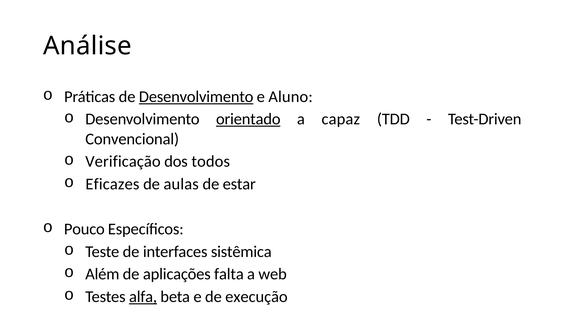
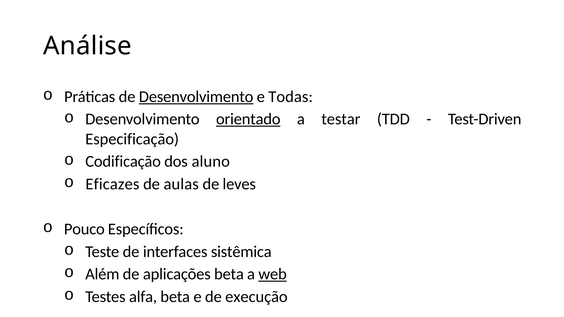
Aluno: Aluno -> Todas
capaz: capaz -> testar
Convencional: Convencional -> Especificação
Verificação: Verificação -> Codificação
todos: todos -> aluno
estar: estar -> leves
aplicações falta: falta -> beta
web underline: none -> present
alfa underline: present -> none
